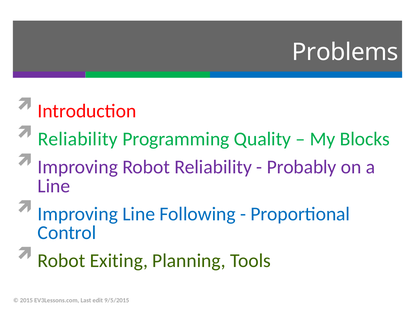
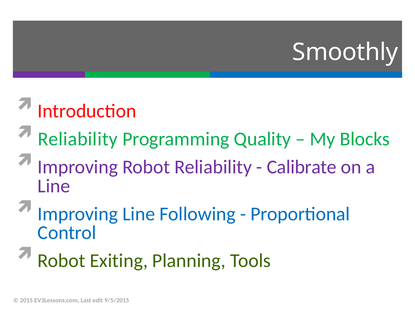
Problems: Problems -> Smoothly
Probably: Probably -> Calibrate
